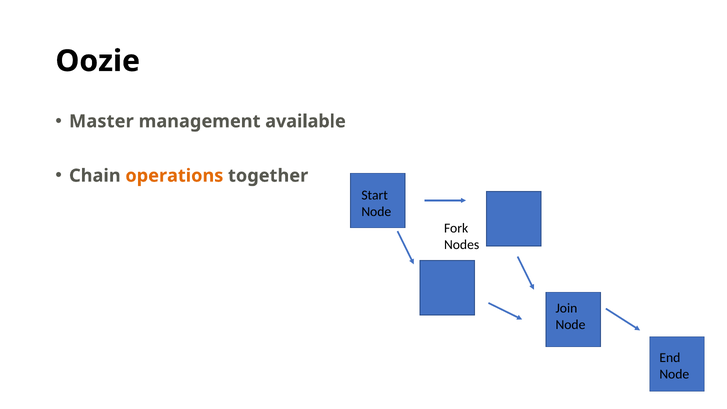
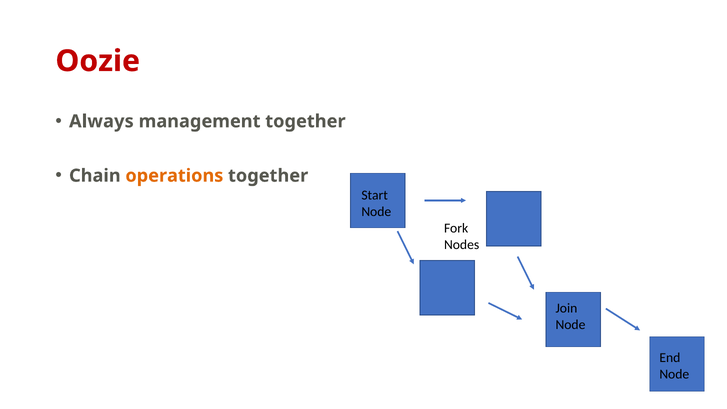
Oozie colour: black -> red
Master: Master -> Always
management available: available -> together
